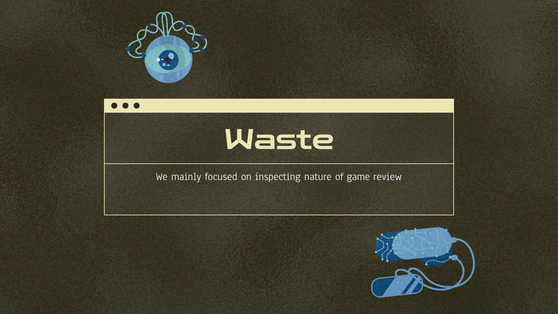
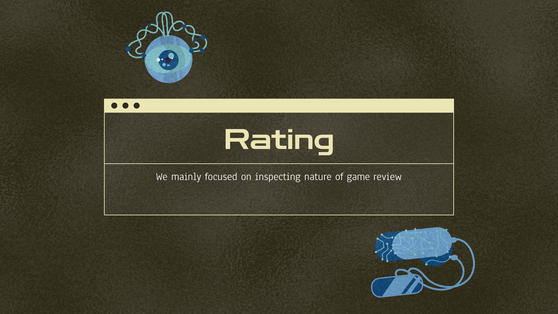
Waste: Waste -> Rating
